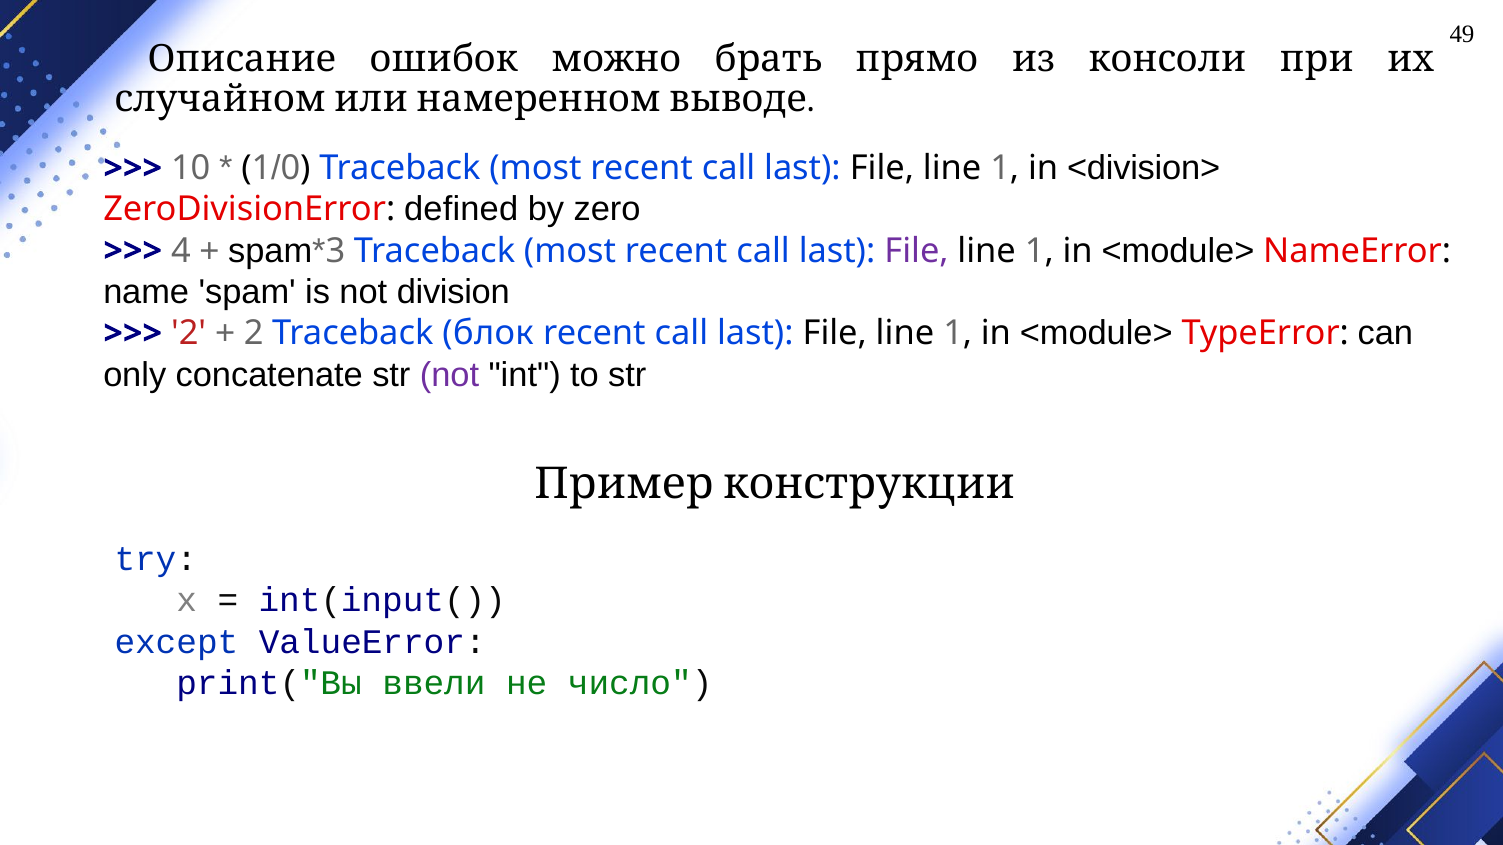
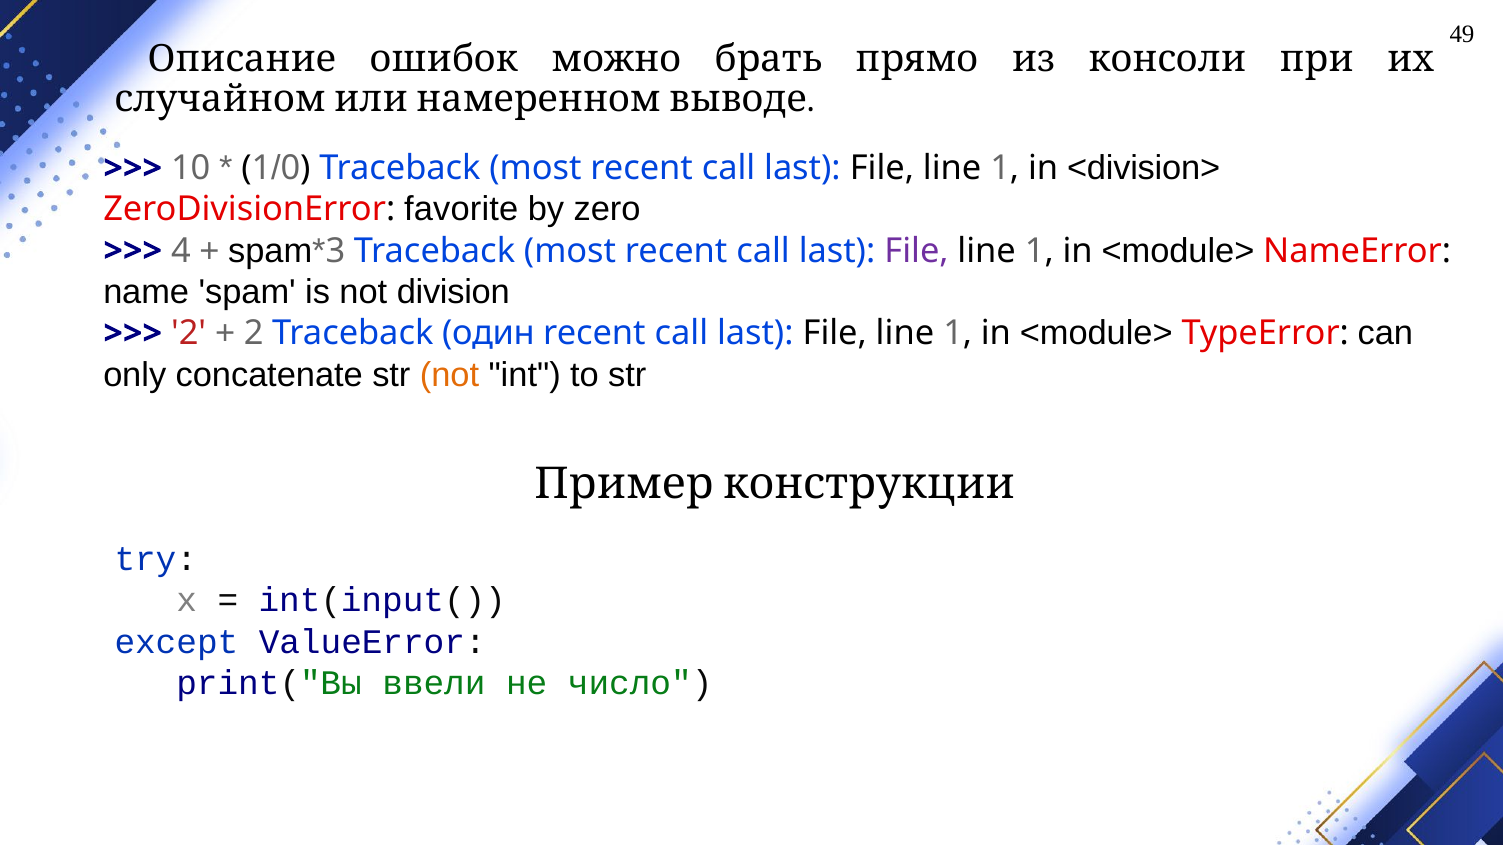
defined: defined -> favorite
блок: блок -> один
not at (450, 375) colour: purple -> orange
